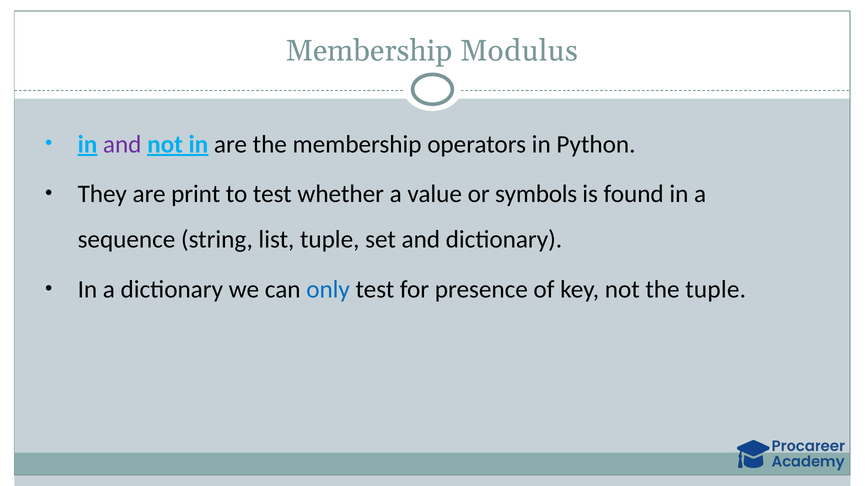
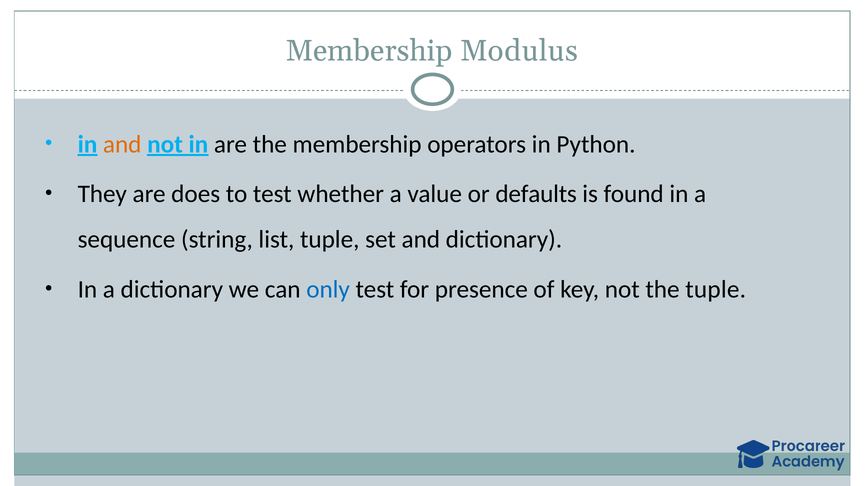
and at (122, 144) colour: purple -> orange
print: print -> does
symbols: symbols -> defaults
